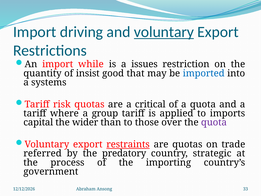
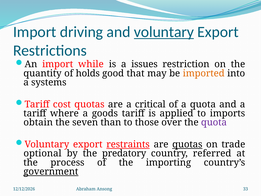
insist: insist -> holds
imported colour: blue -> orange
risk: risk -> cost
group: group -> goods
capital: capital -> obtain
wider: wider -> seven
quotas at (187, 144) underline: none -> present
referred: referred -> optional
strategic: strategic -> referred
government underline: none -> present
